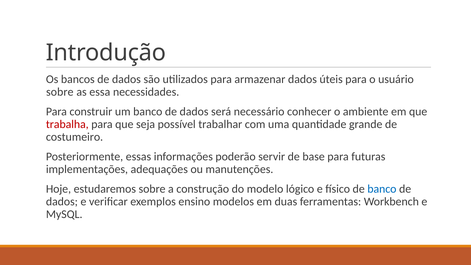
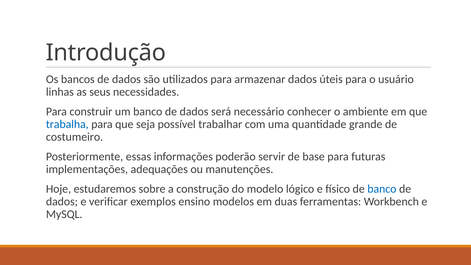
sobre at (60, 92): sobre -> linhas
essa: essa -> seus
trabalha colour: red -> blue
